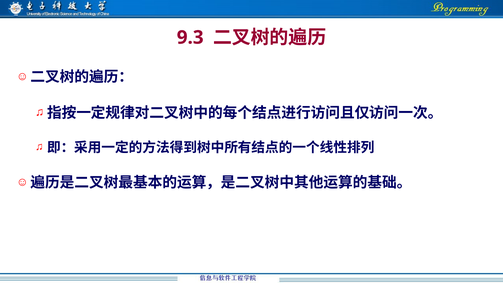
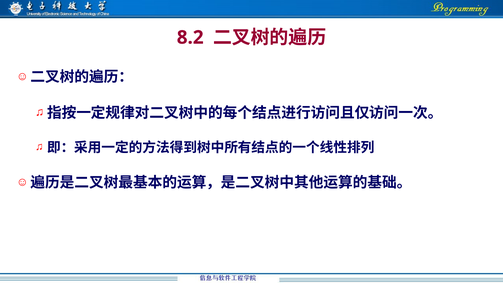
9.3: 9.3 -> 8.2
